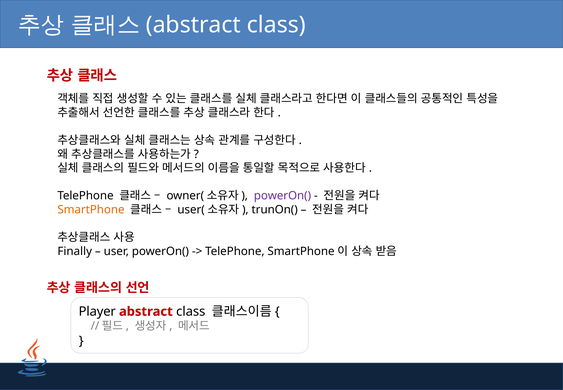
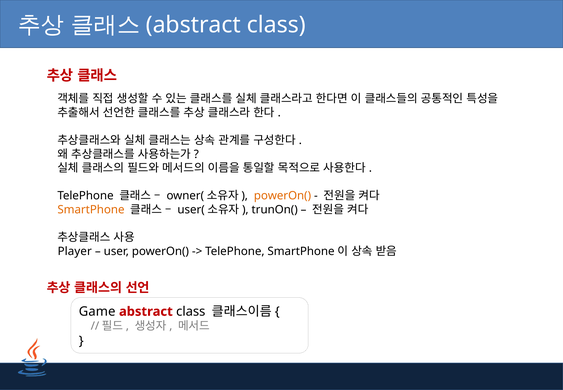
powerOn( at (282, 196) colour: purple -> orange
Finally: Finally -> Player
Player: Player -> Game
